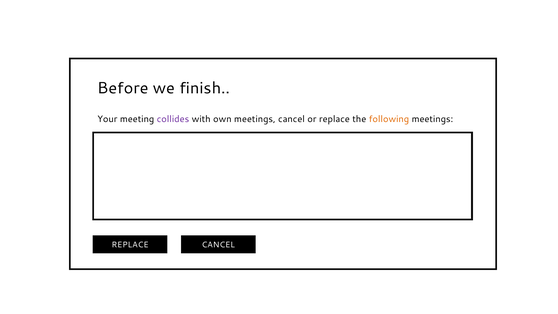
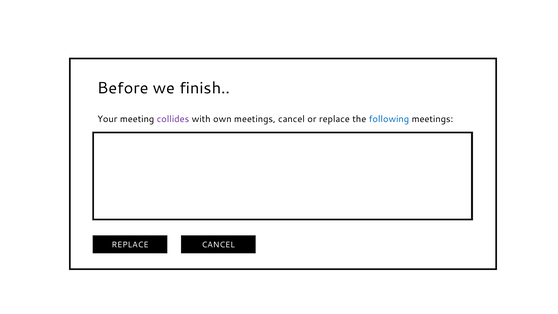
following colour: orange -> blue
